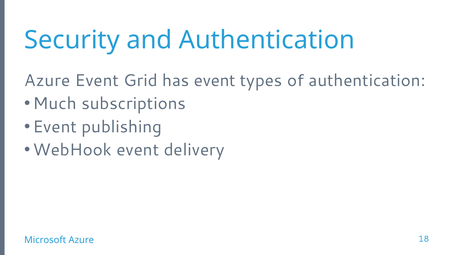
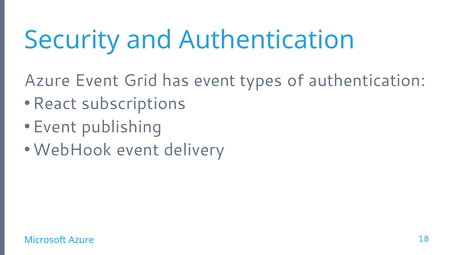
Much: Much -> React
